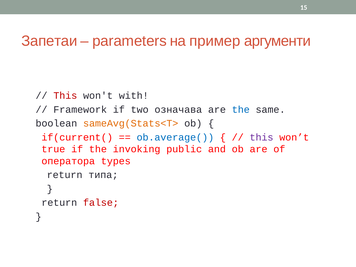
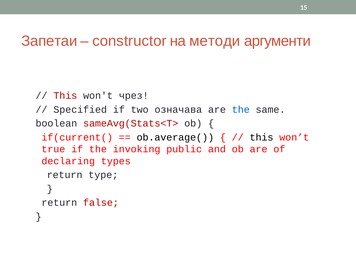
parameters: parameters -> constructor
пример: пример -> методи
with: with -> чрез
Framework: Framework -> Specified
sameAvg(Stats<T> colour: orange -> red
ob.average( colour: blue -> black
this at (262, 137) colour: purple -> black
оператора: оператора -> declaring
типа: типа -> type
